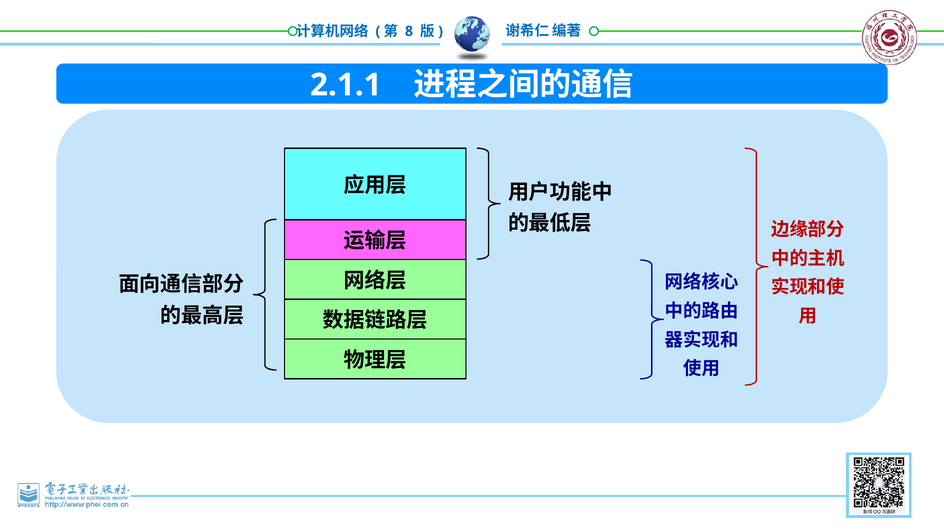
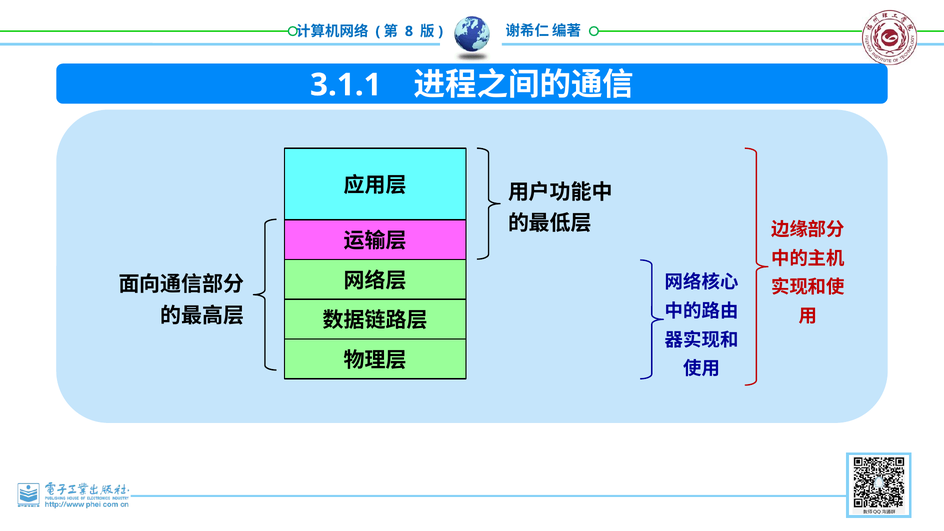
2.1.1: 2.1.1 -> 3.1.1
